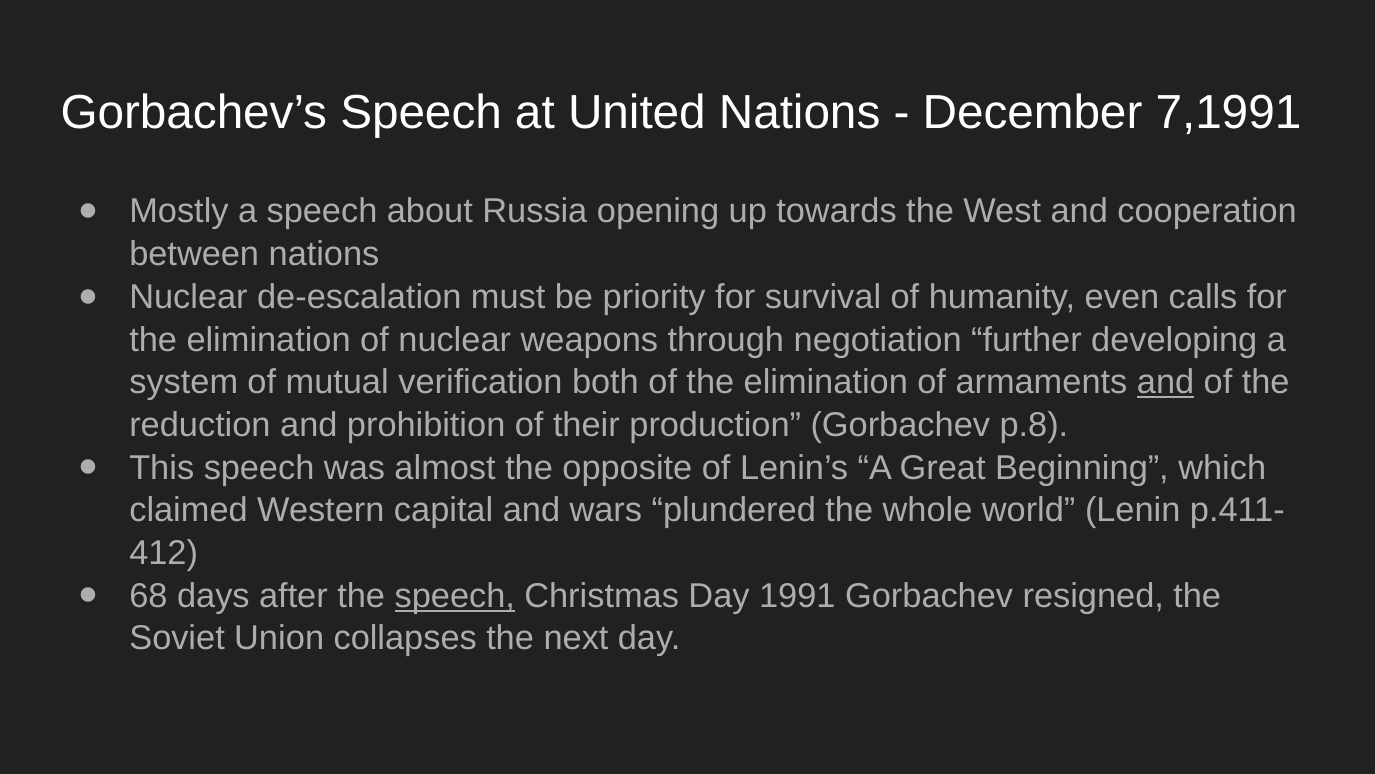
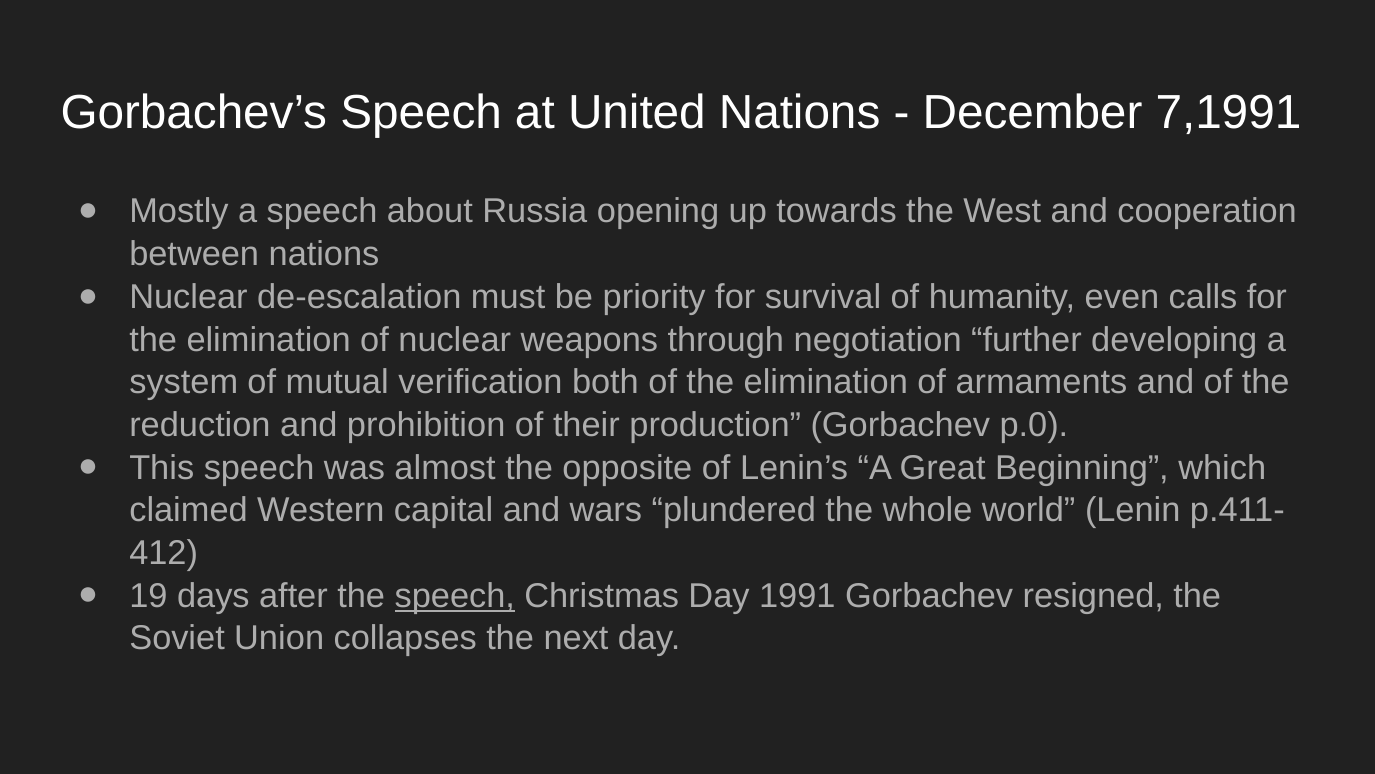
and at (1166, 382) underline: present -> none
p.8: p.8 -> p.0
68: 68 -> 19
